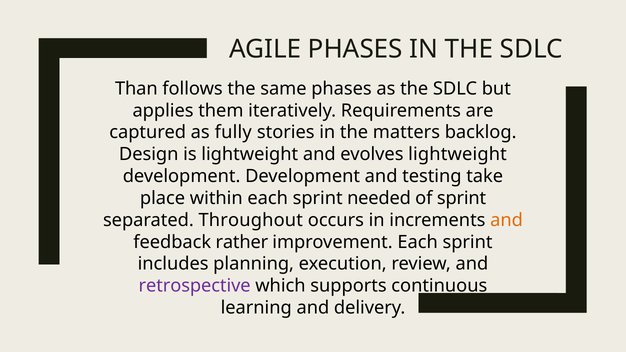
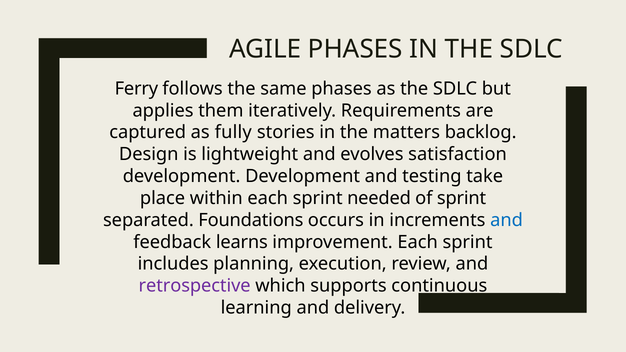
Than: Than -> Ferry
evolves lightweight: lightweight -> satisfaction
Throughout: Throughout -> Foundations
and at (507, 220) colour: orange -> blue
rather: rather -> learns
